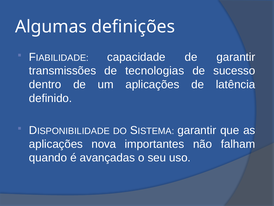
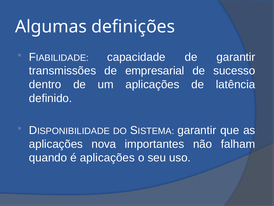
tecnologias: tecnologias -> empresarial
é avançadas: avançadas -> aplicações
